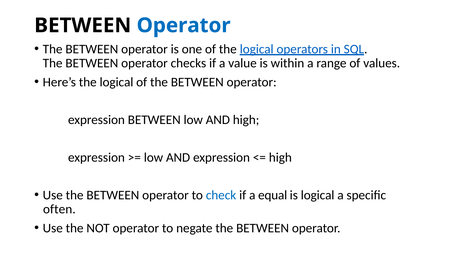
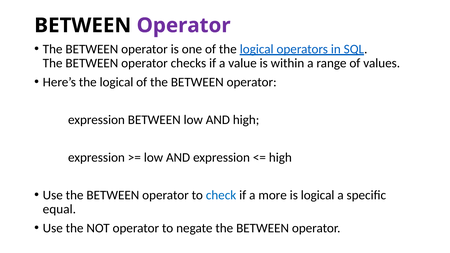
Operator at (184, 25) colour: blue -> purple
equal: equal -> more
often: often -> equal
